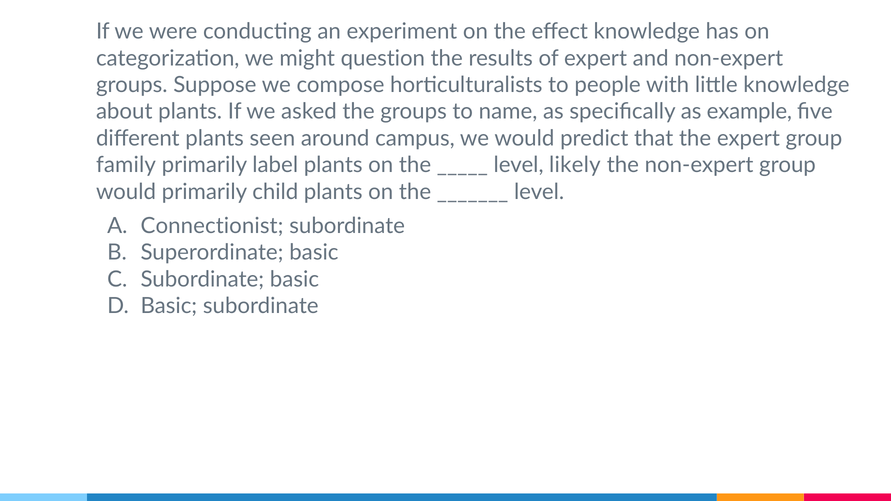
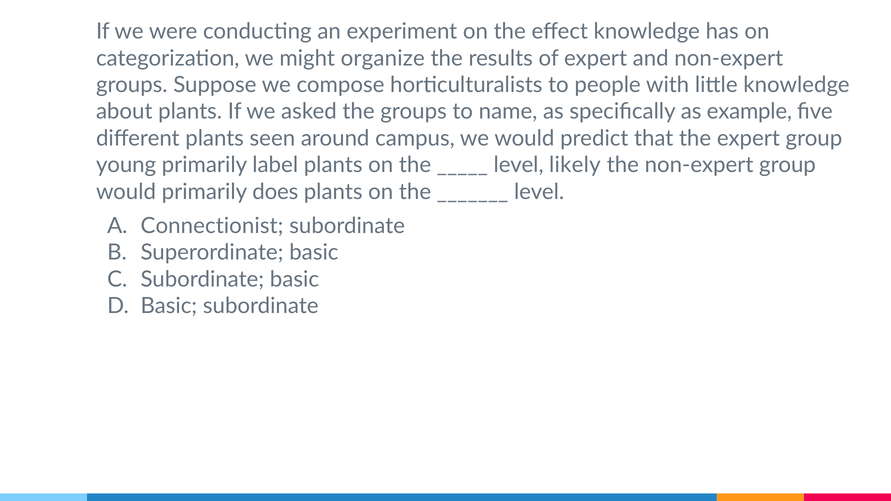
question: question -> organize
family: family -> young
child: child -> does
